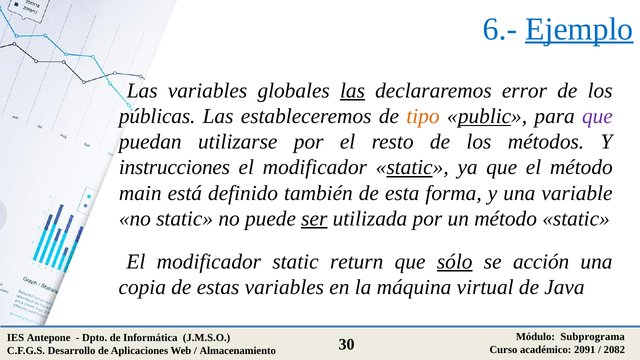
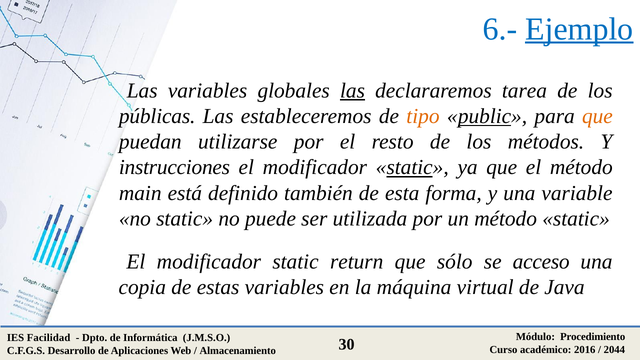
error: error -> tarea
que at (597, 116) colour: purple -> orange
ser underline: present -> none
sólo underline: present -> none
acción: acción -> acceso
Subprograma: Subprograma -> Procedimiento
Antepone: Antepone -> Facilidad
2091: 2091 -> 2016
2082: 2082 -> 2044
